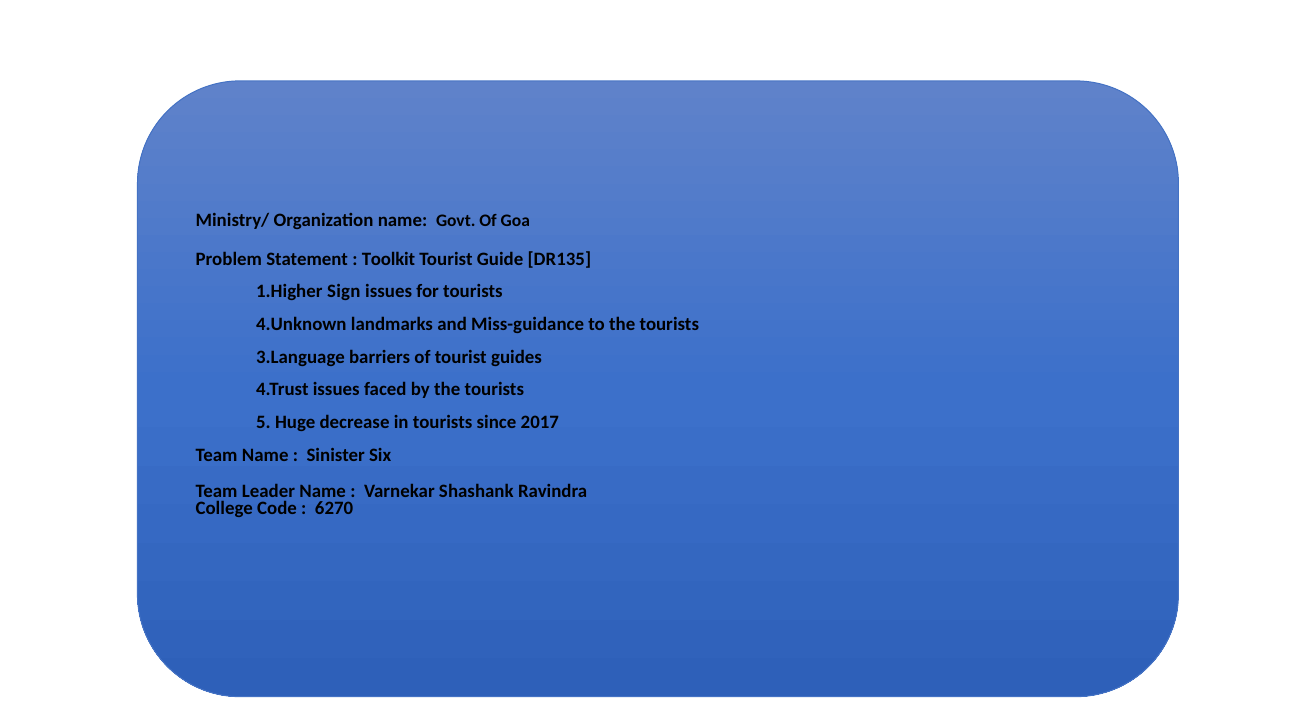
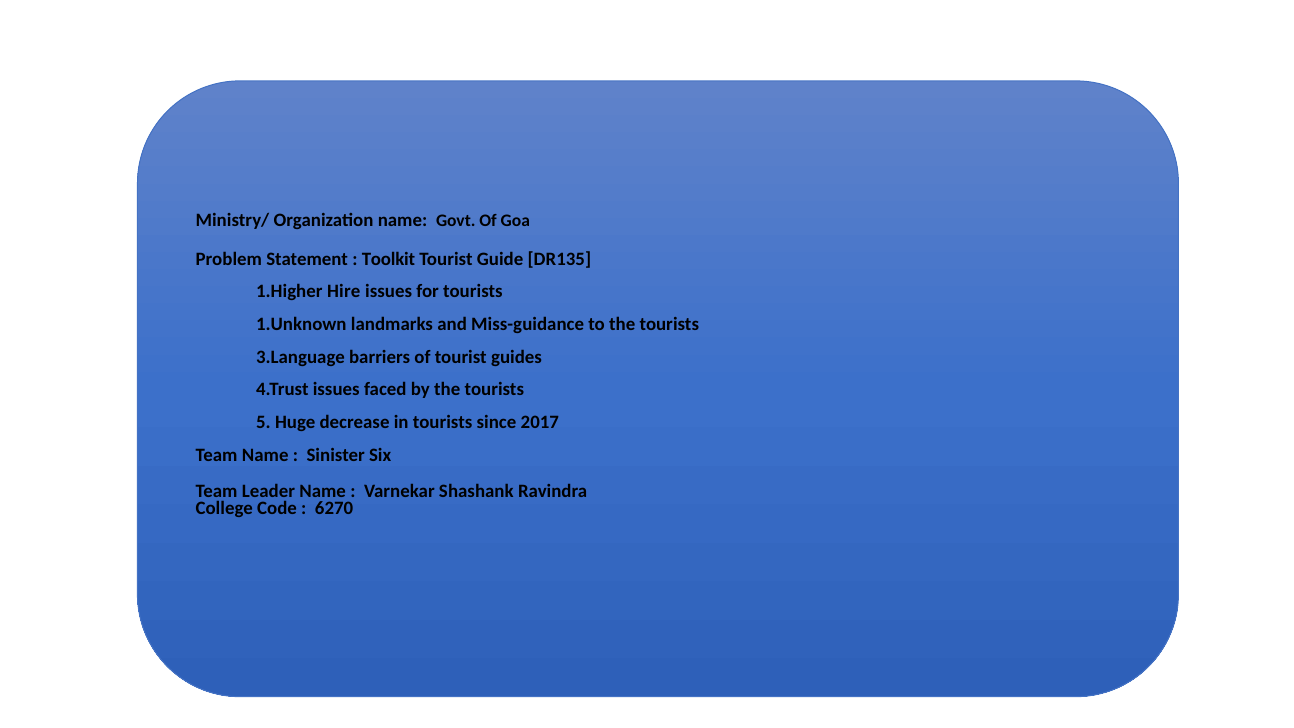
Sign: Sign -> Hire
4.Unknown: 4.Unknown -> 1.Unknown
